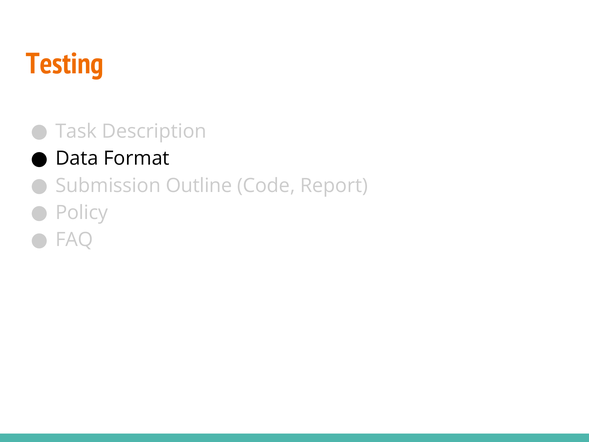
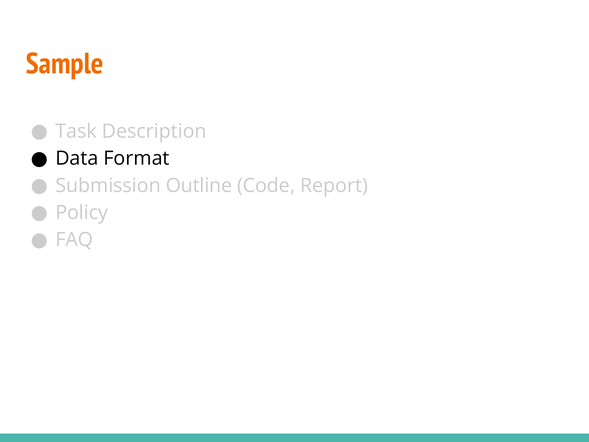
Testing: Testing -> Sample
